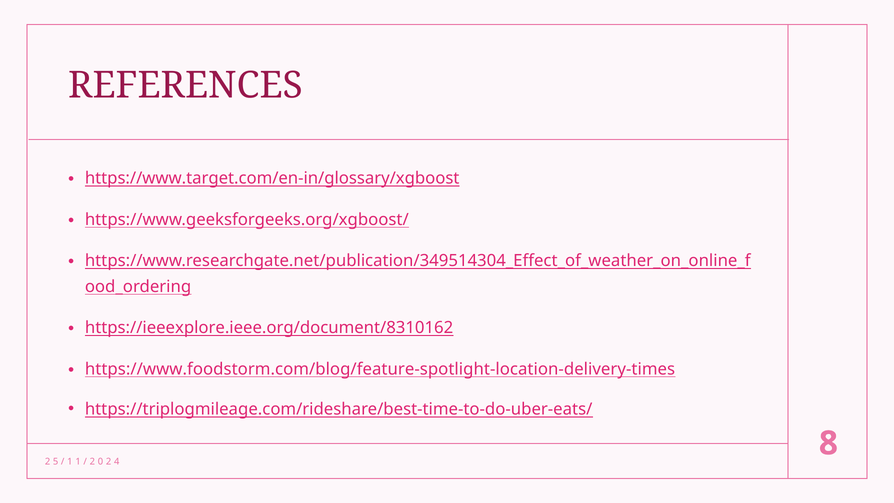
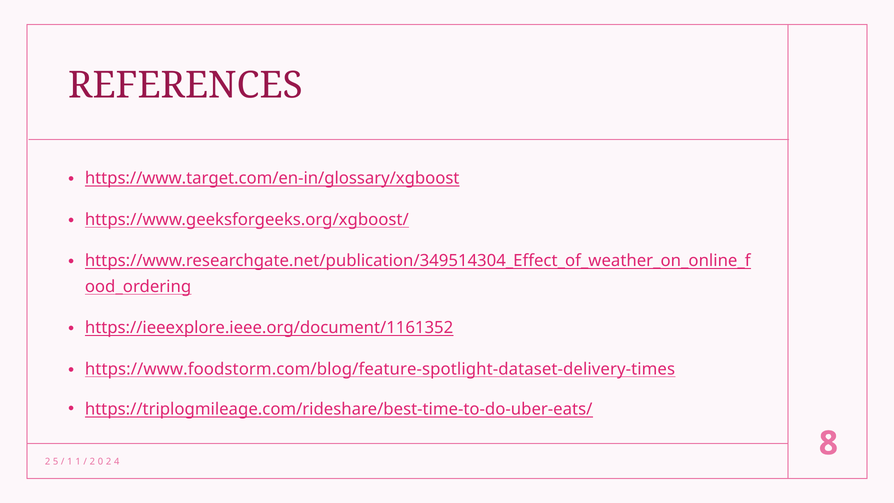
https://ieeexplore.ieee.org/document/8310162: https://ieeexplore.ieee.org/document/8310162 -> https://ieeexplore.ieee.org/document/1161352
https://www.foodstorm.com/blog/feature-spotlight-location-delivery-times: https://www.foodstorm.com/blog/feature-spotlight-location-delivery-times -> https://www.foodstorm.com/blog/feature-spotlight-dataset-delivery-times
